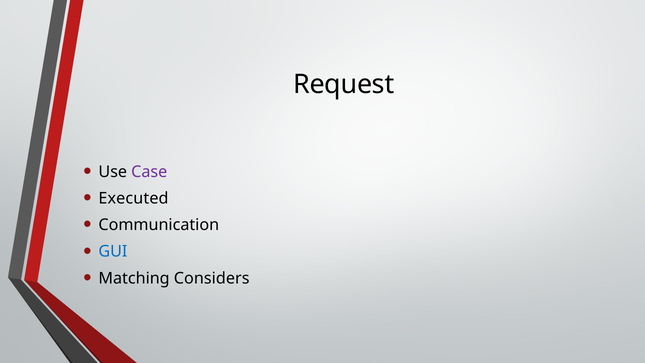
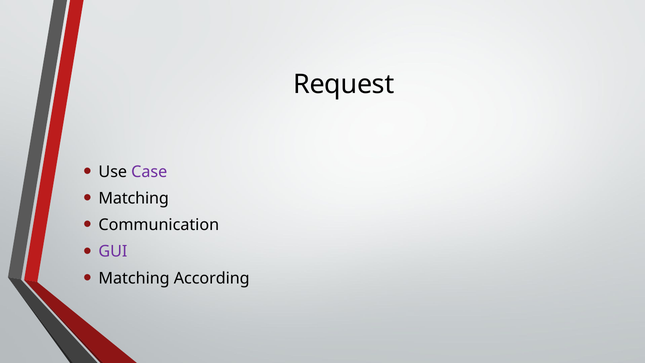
Executed at (134, 198): Executed -> Matching
GUI colour: blue -> purple
Considers: Considers -> According
